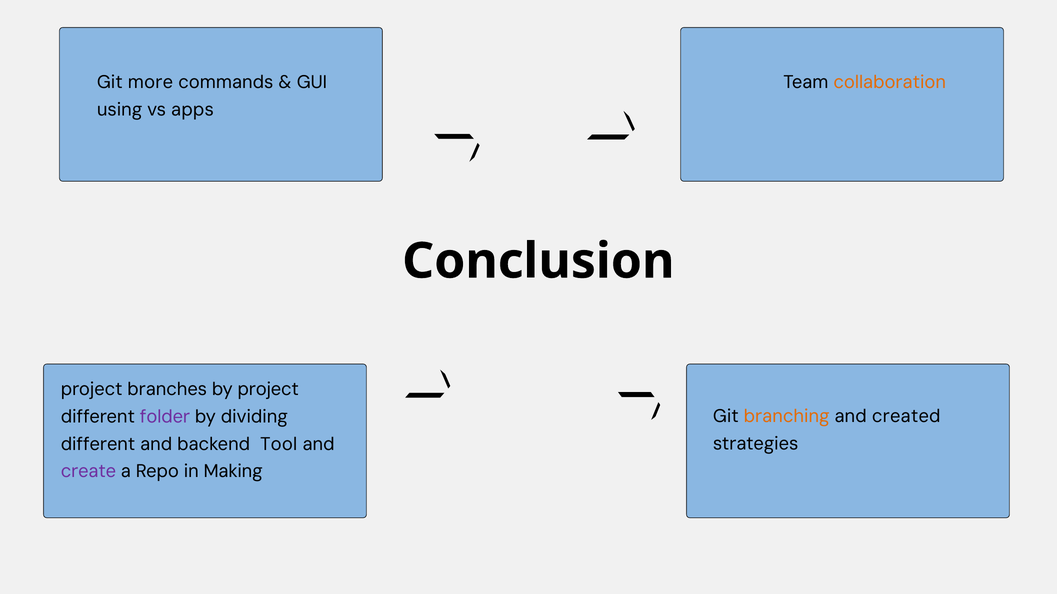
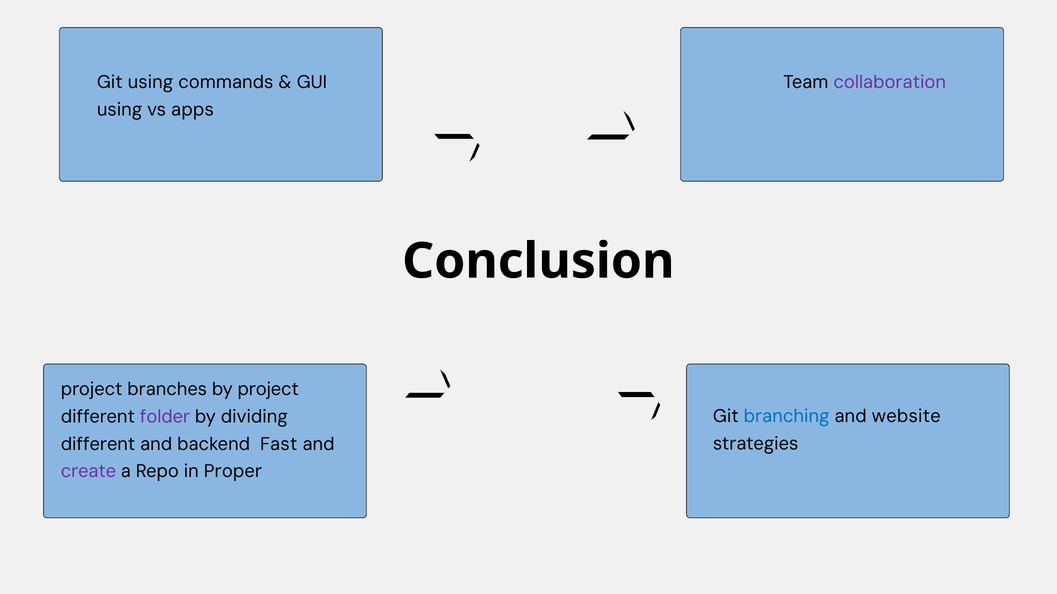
Git more: more -> using
collaboration colour: orange -> purple
branching colour: orange -> blue
created: created -> website
Tool: Tool -> Fast
Making: Making -> Proper
